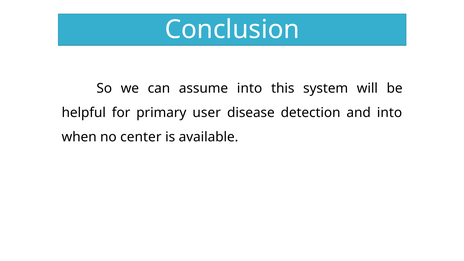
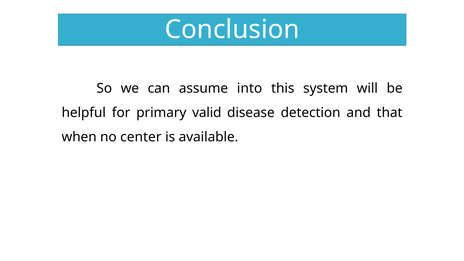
user: user -> valid
and into: into -> that
